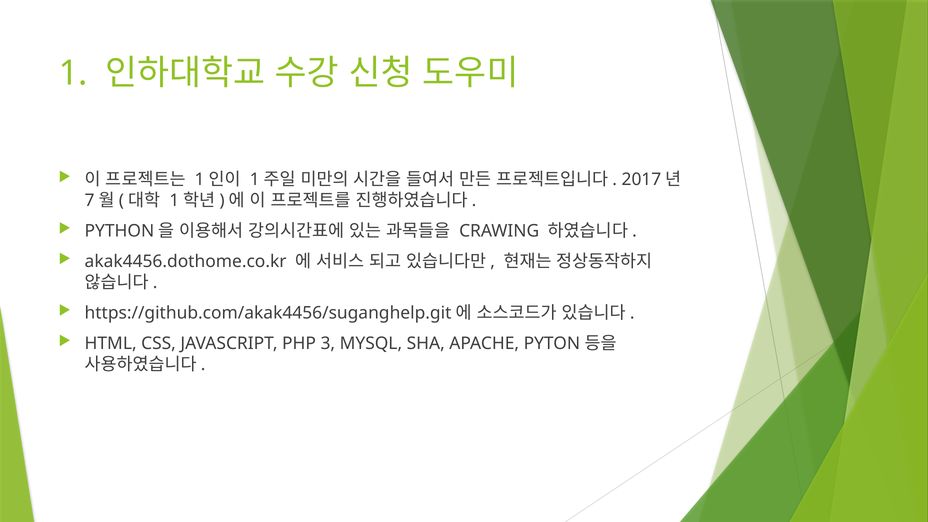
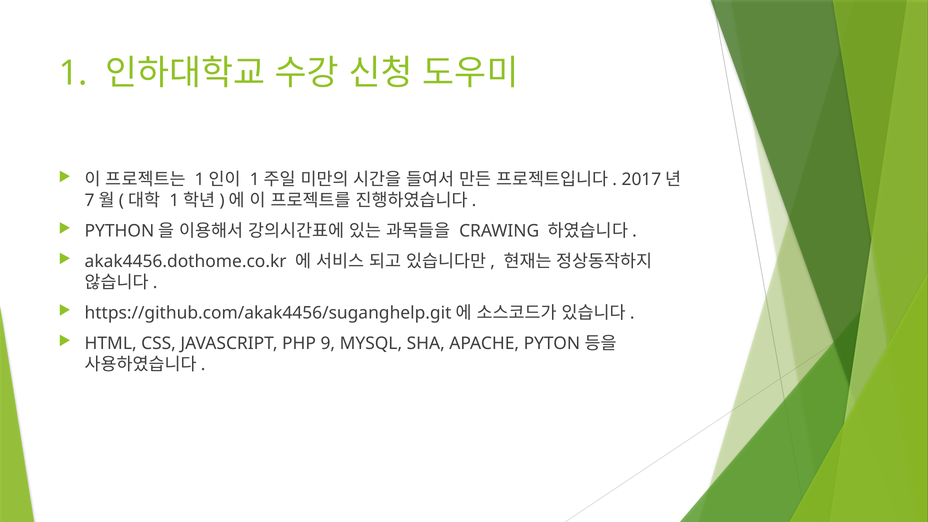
3: 3 -> 9
